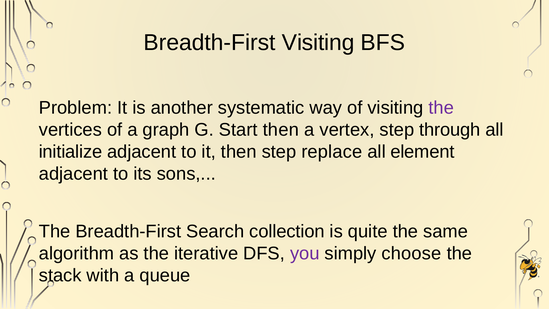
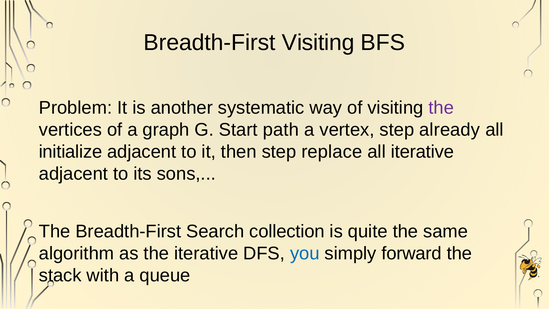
Start then: then -> path
through: through -> already
all element: element -> iterative
you colour: purple -> blue
choose: choose -> forward
